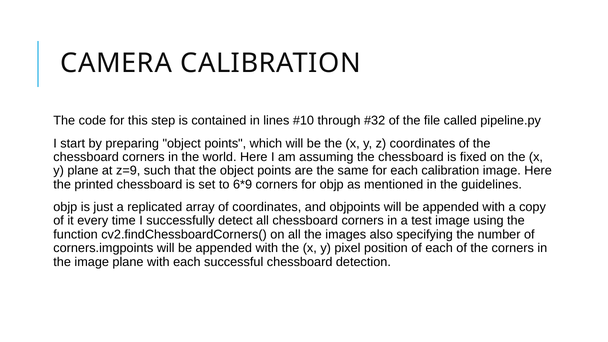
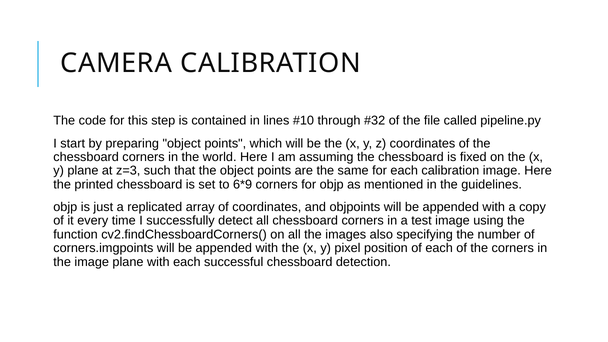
z=9: z=9 -> z=3
